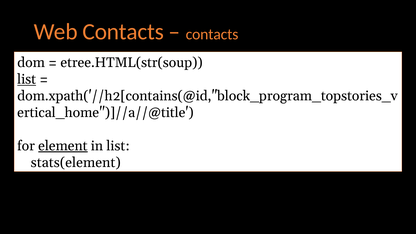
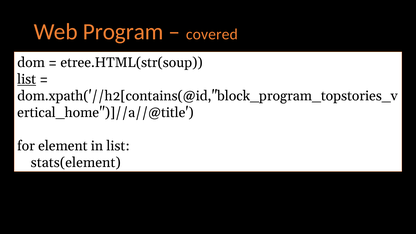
Web Contacts: Contacts -> Program
contacts at (212, 34): contacts -> covered
element underline: present -> none
